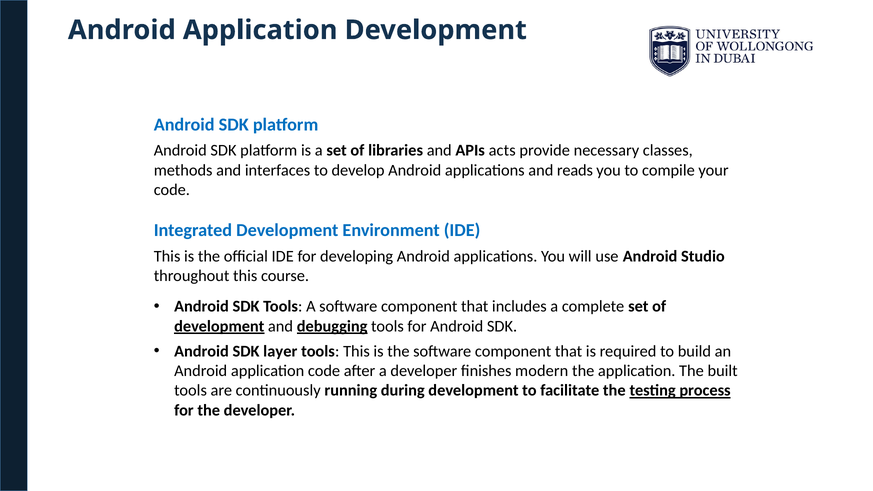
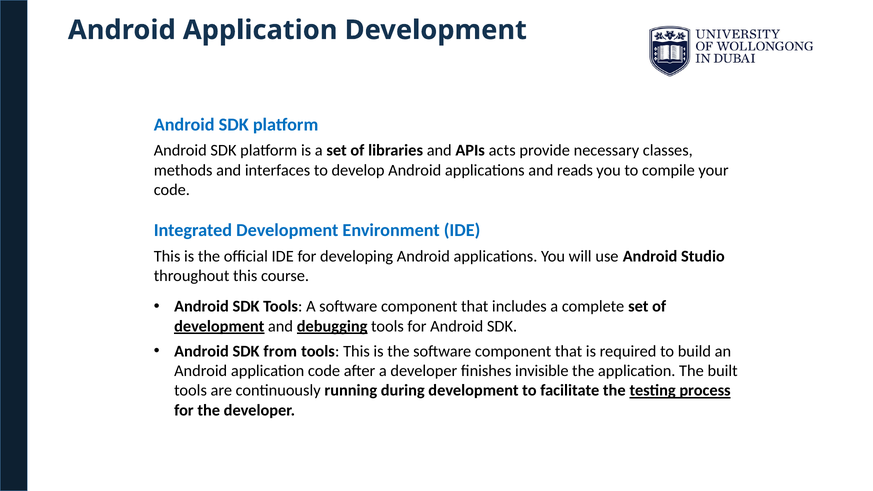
layer: layer -> from
modern: modern -> invisible
